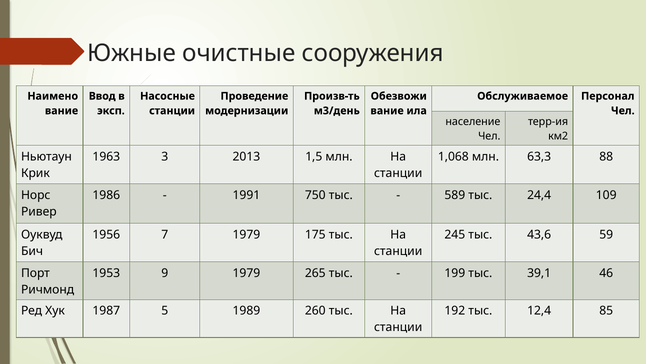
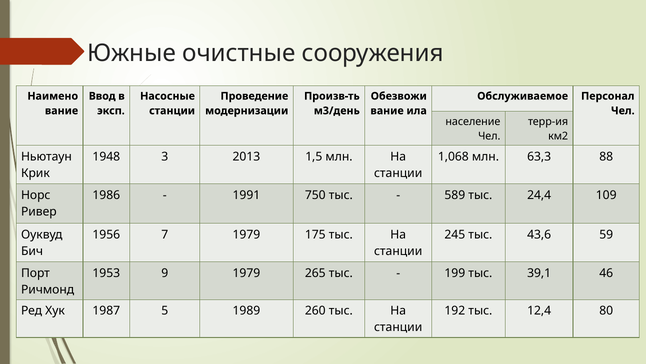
1963: 1963 -> 1948
85: 85 -> 80
